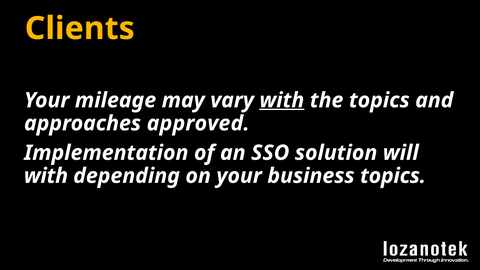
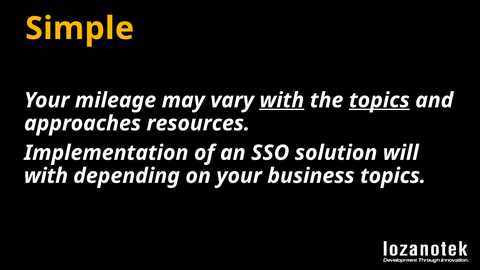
Clients: Clients -> Simple
topics at (379, 100) underline: none -> present
approved: approved -> resources
